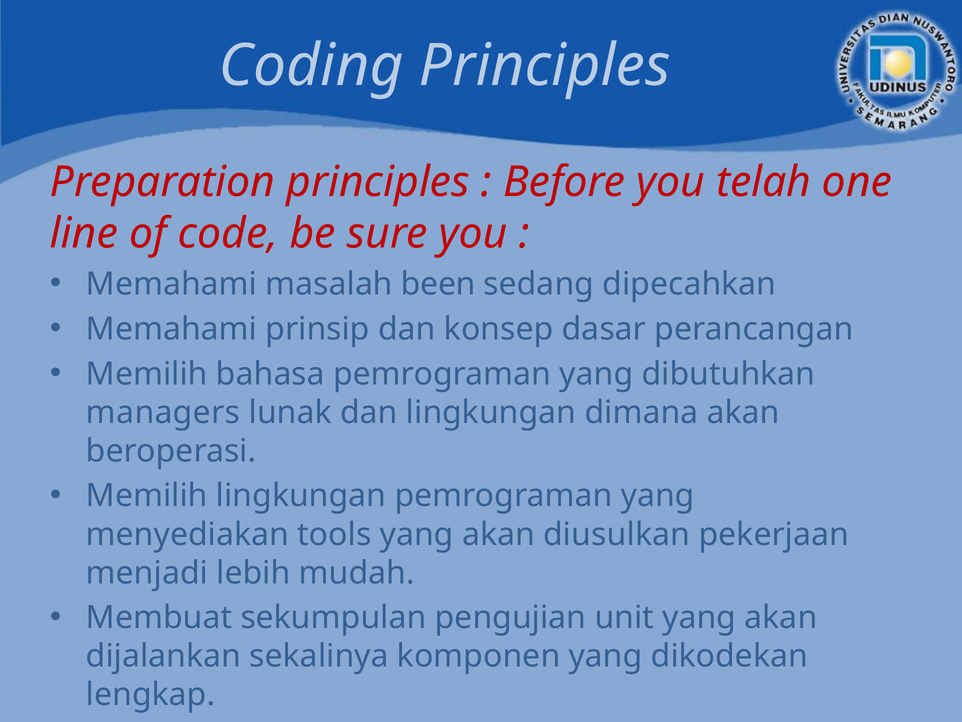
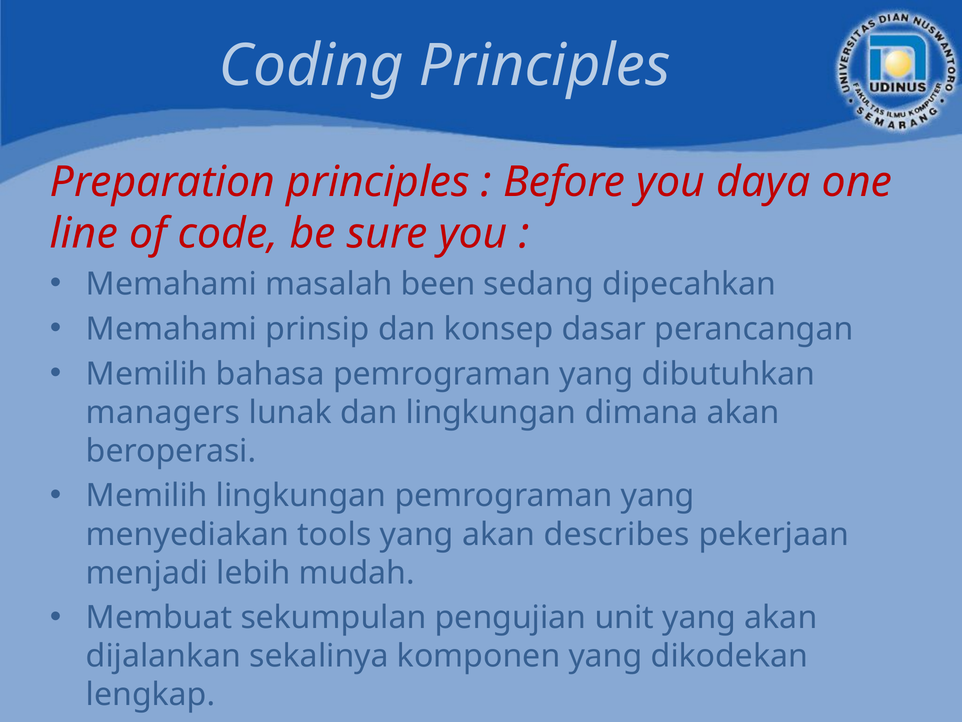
telah: telah -> daya
diusulkan: diusulkan -> describes
